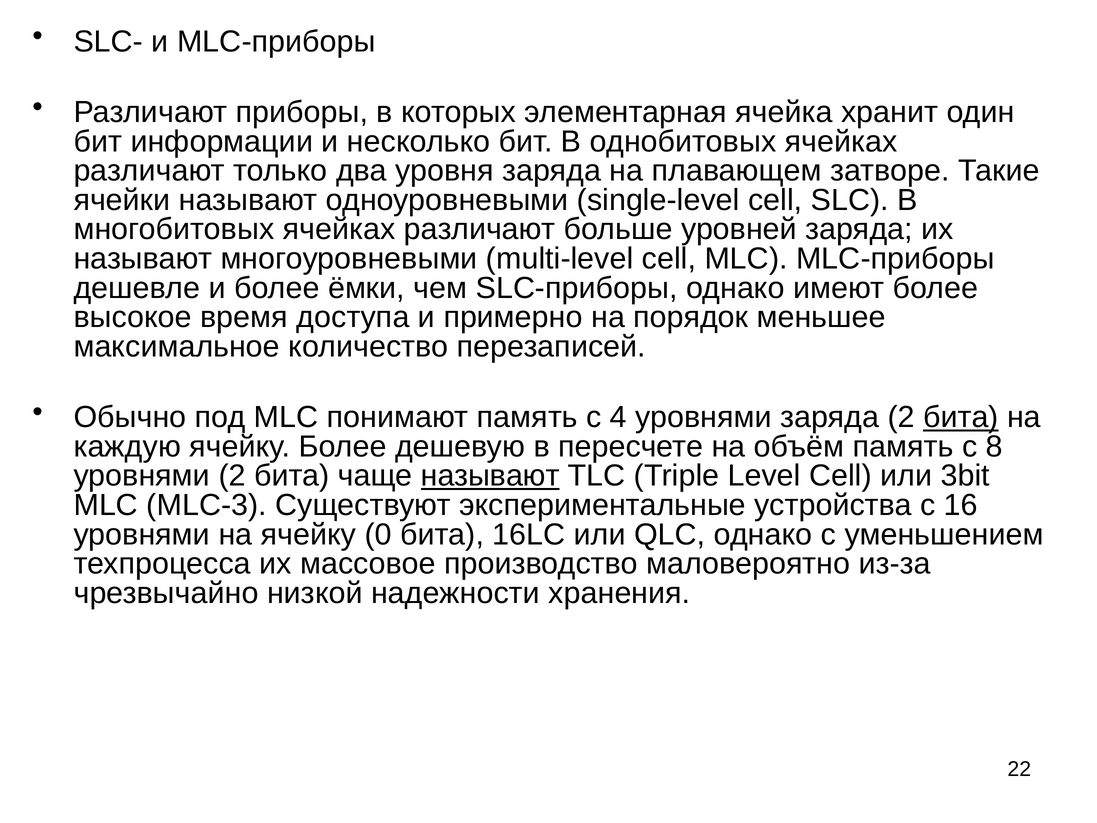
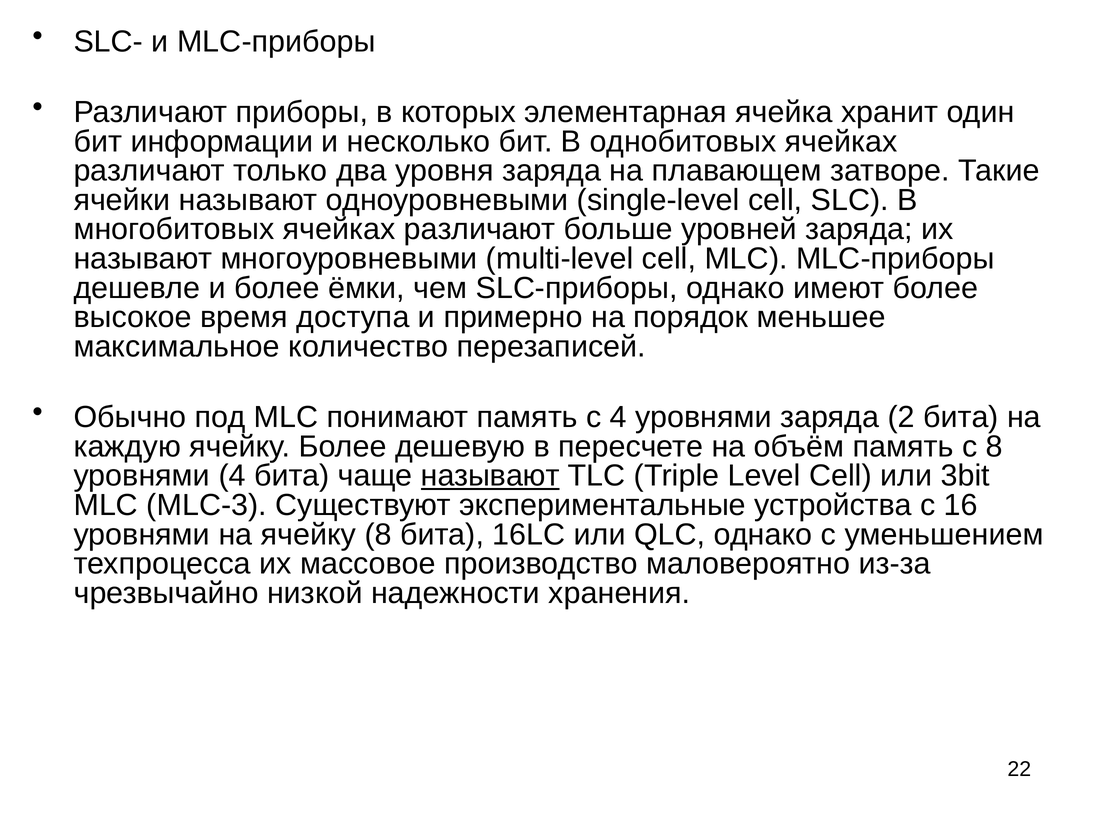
бита at (961, 417) underline: present -> none
уровнями 2: 2 -> 4
ячейку 0: 0 -> 8
